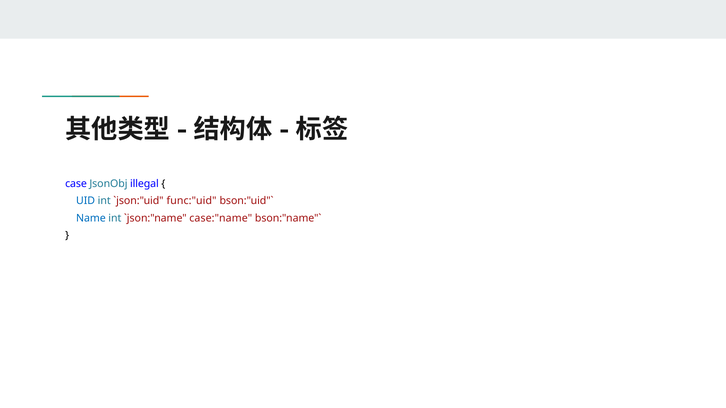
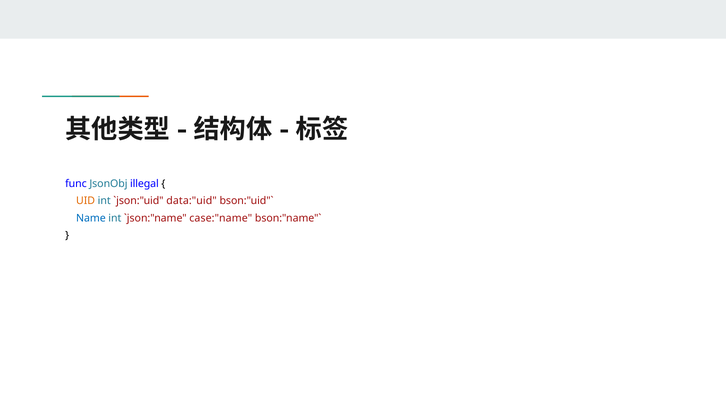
case: case -> func
UID colour: blue -> orange
func:"uid: func:"uid -> data:"uid
